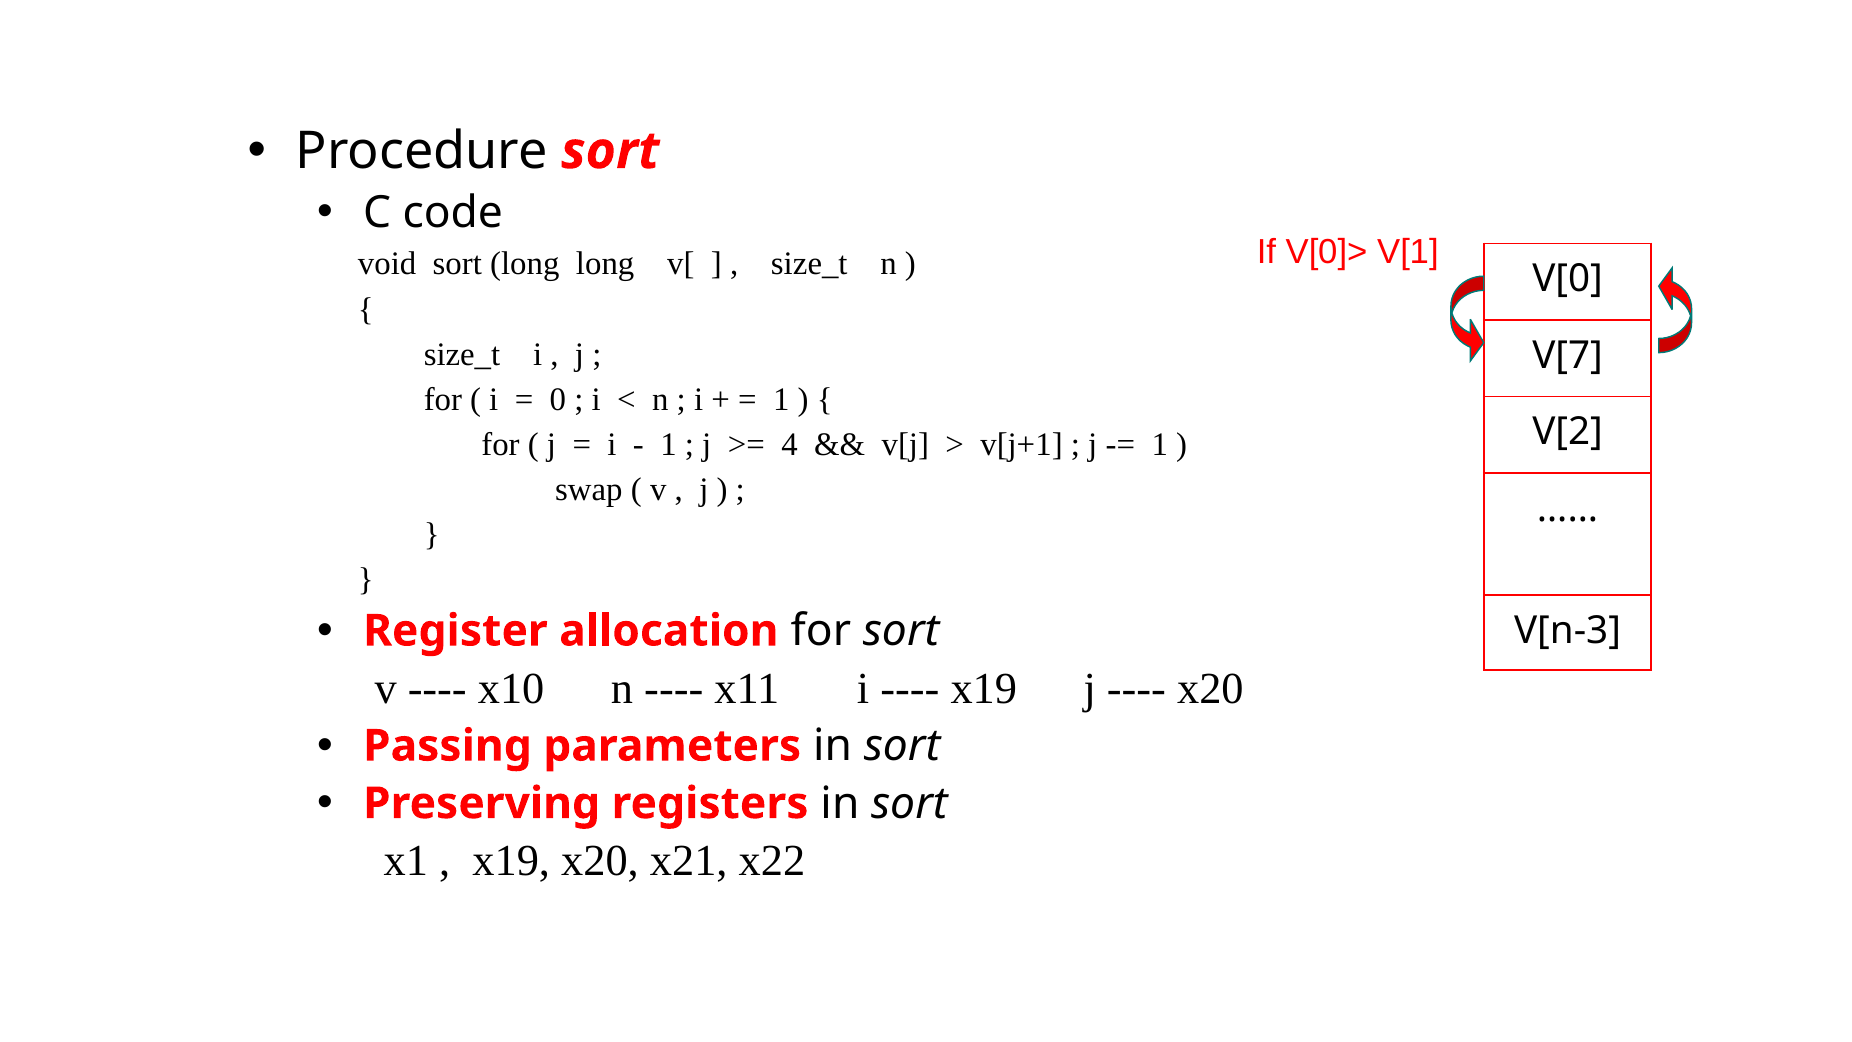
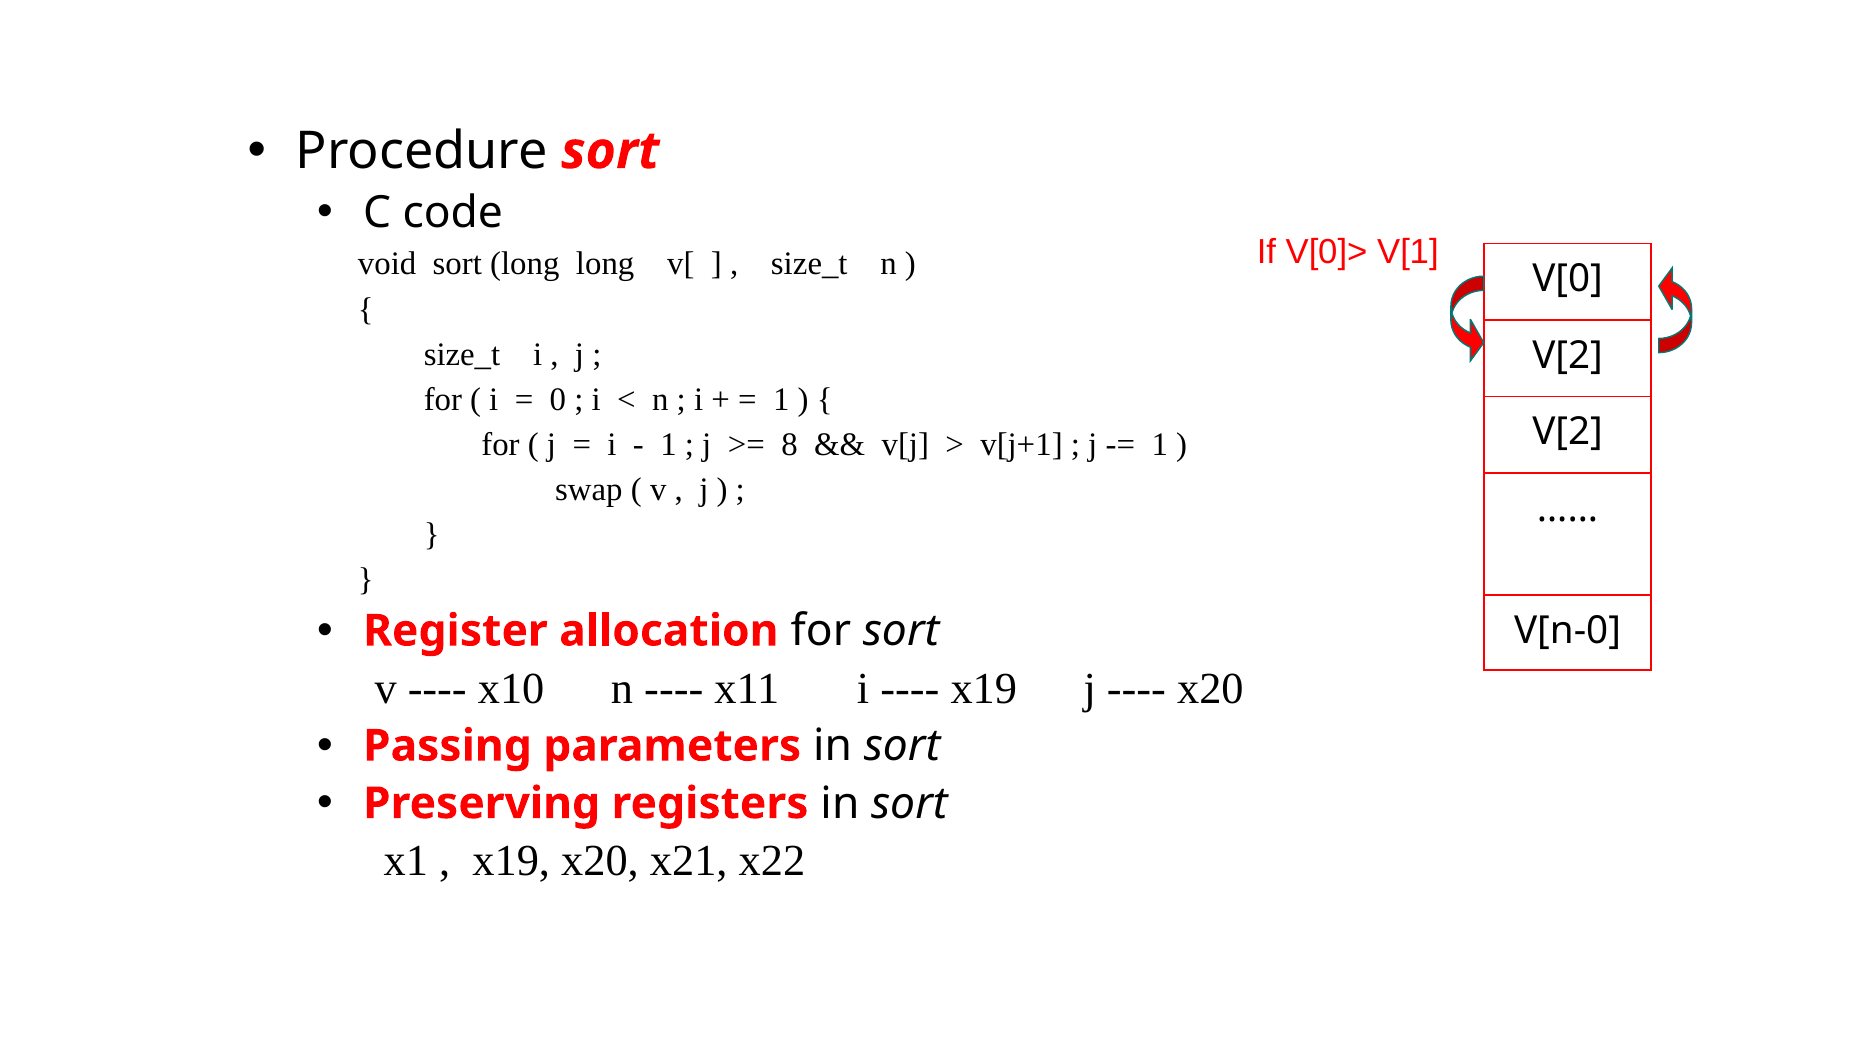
V[7 at (1568, 355): V[7 -> V[2
4: 4 -> 8
V[n-3: V[n-3 -> V[n-0
